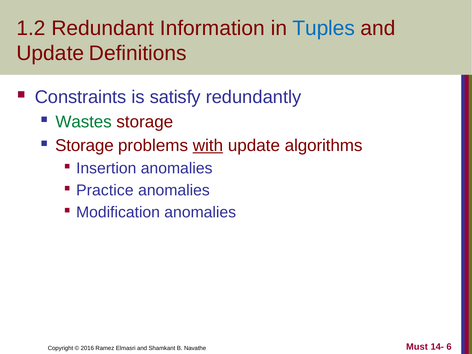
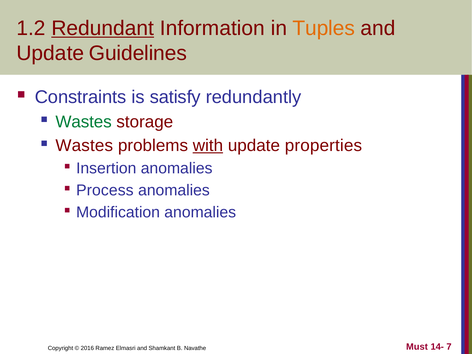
Redundant underline: none -> present
Tuples colour: blue -> orange
Definitions: Definitions -> Guidelines
Storage at (84, 146): Storage -> Wastes
algorithms: algorithms -> properties
Practice: Practice -> Process
6: 6 -> 7
